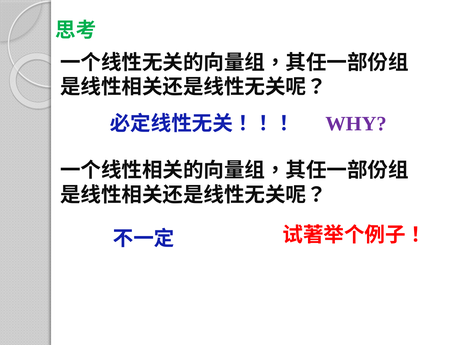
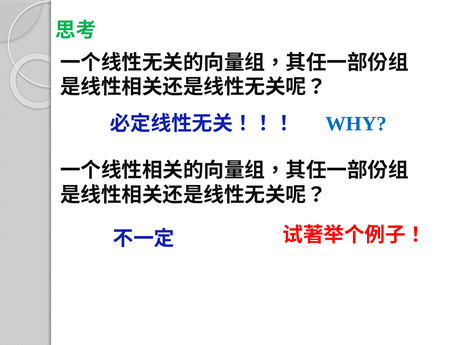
WHY colour: purple -> blue
